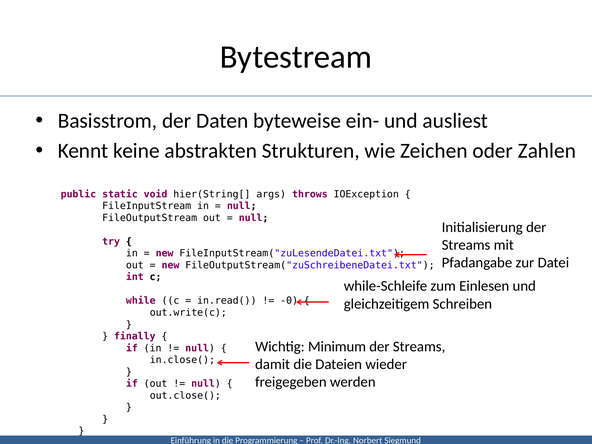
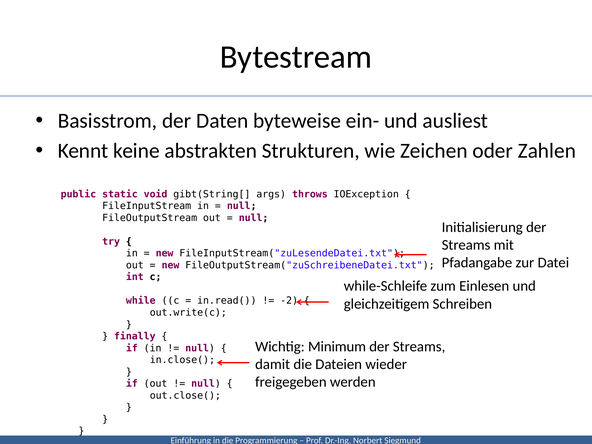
hier(String[: hier(String[ -> gibt(String[
-0: -0 -> -2
